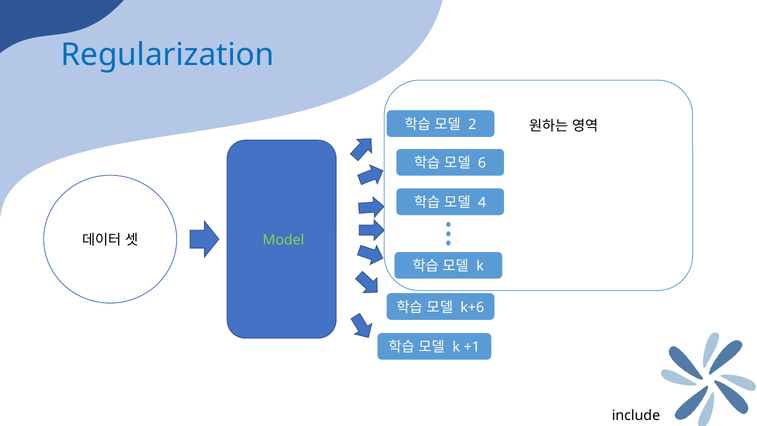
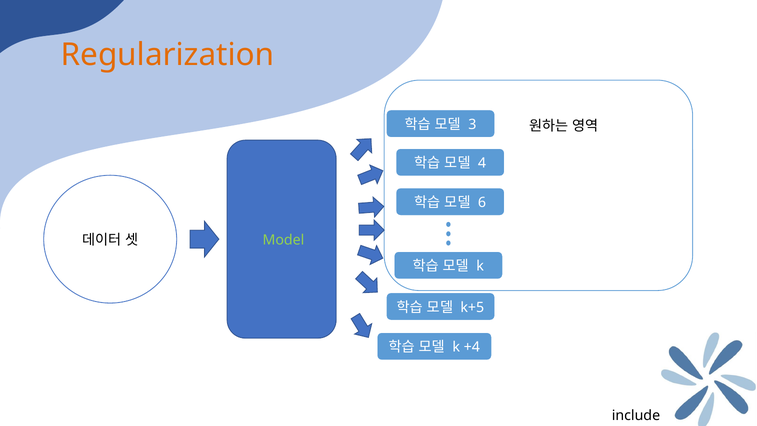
Regularization colour: blue -> orange
2: 2 -> 3
6: 6 -> 4
4: 4 -> 6
k+6: k+6 -> k+5
+1: +1 -> +4
